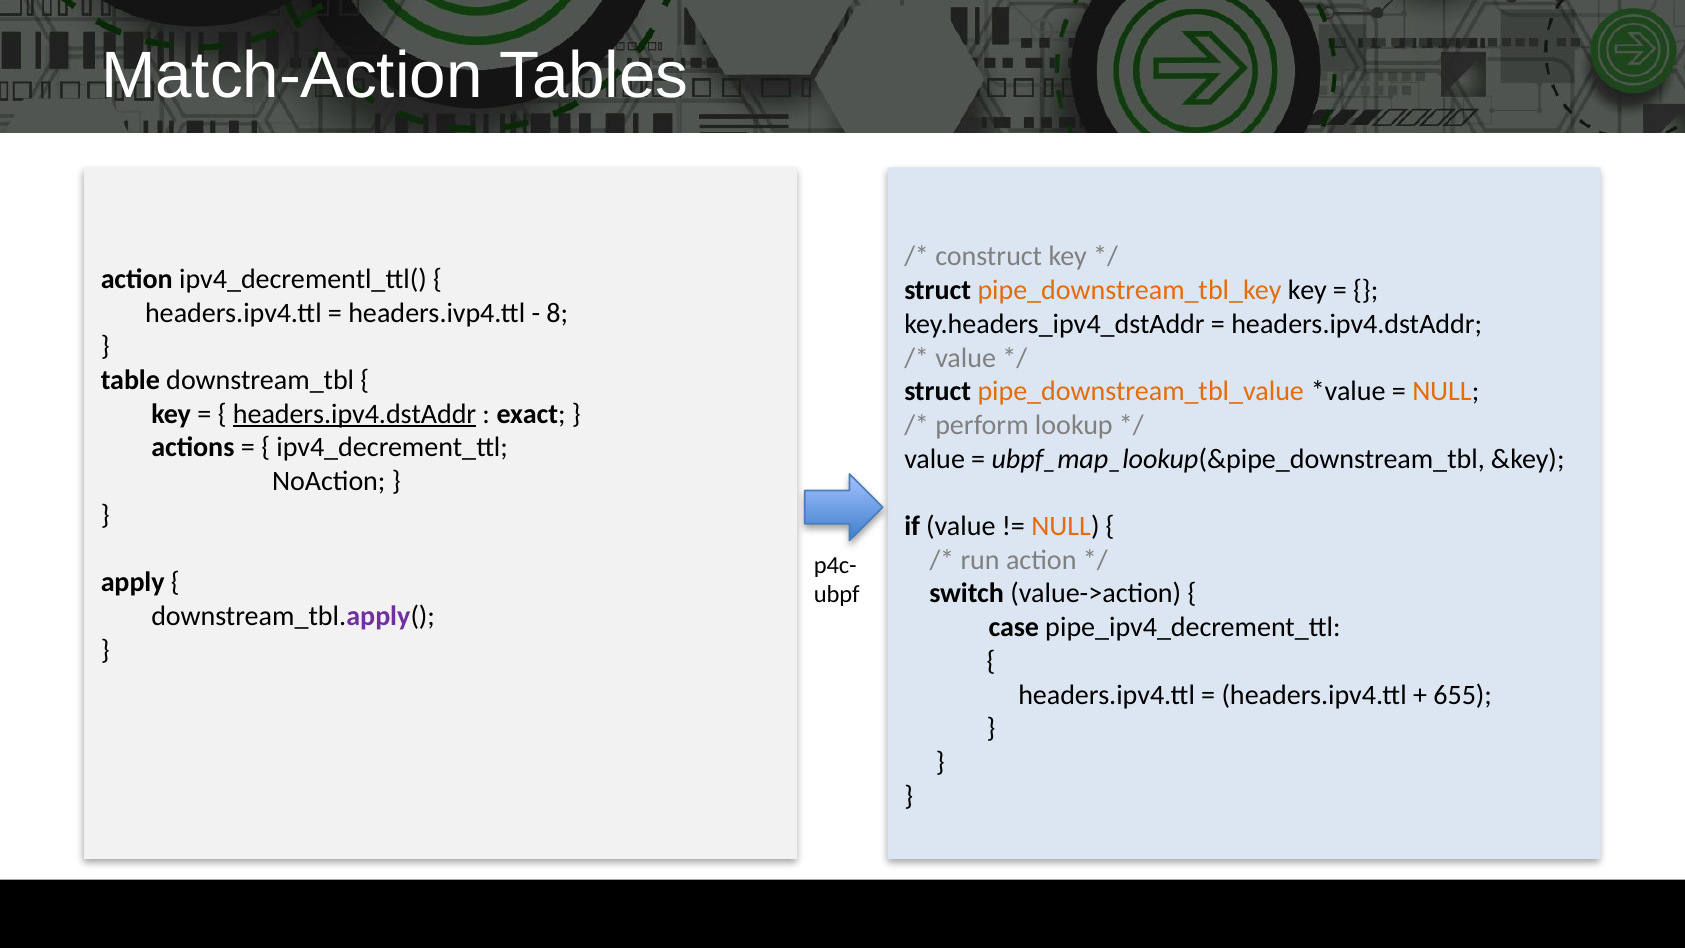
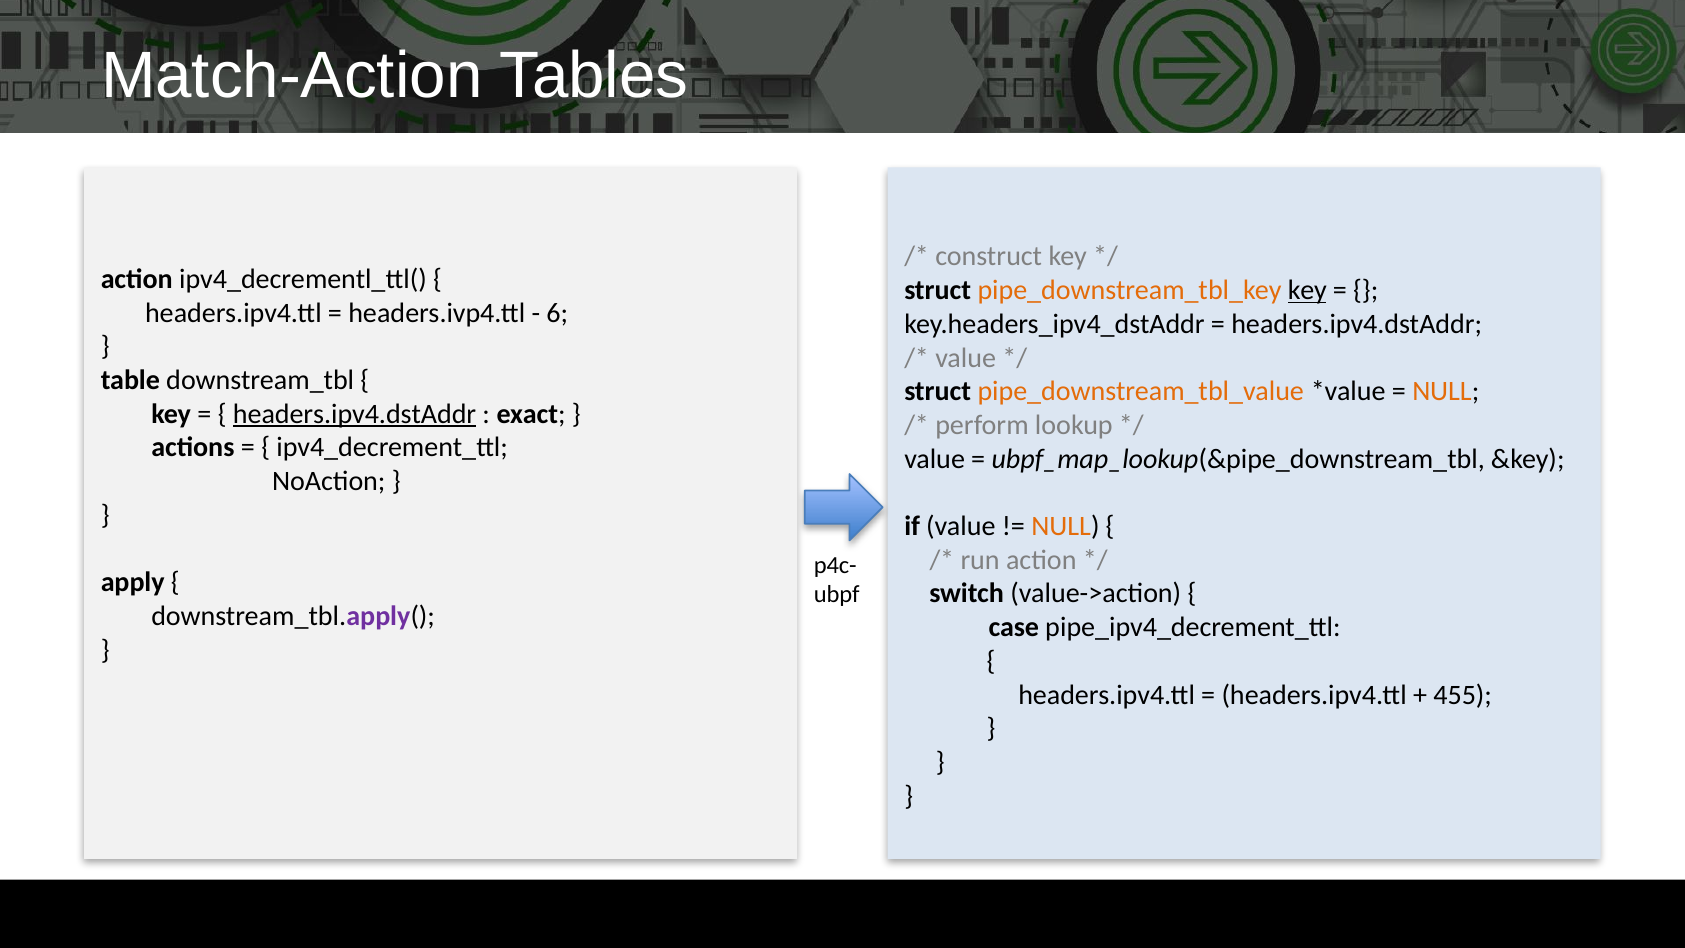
key at (1307, 290) underline: none -> present
8: 8 -> 6
655: 655 -> 455
